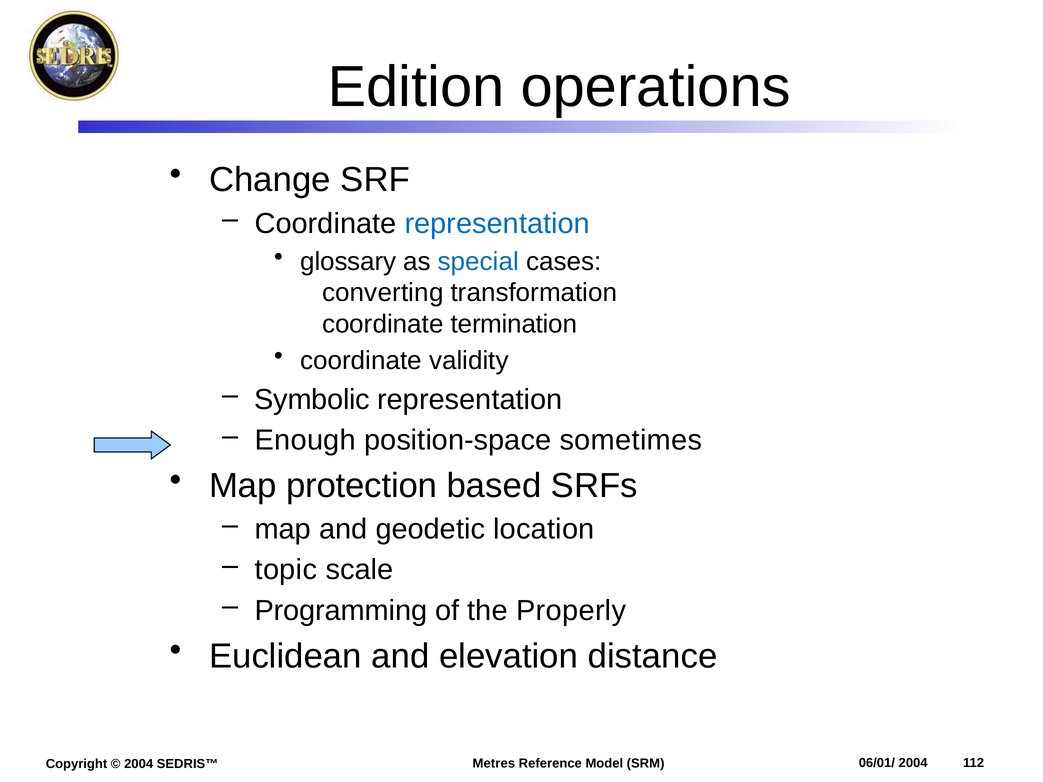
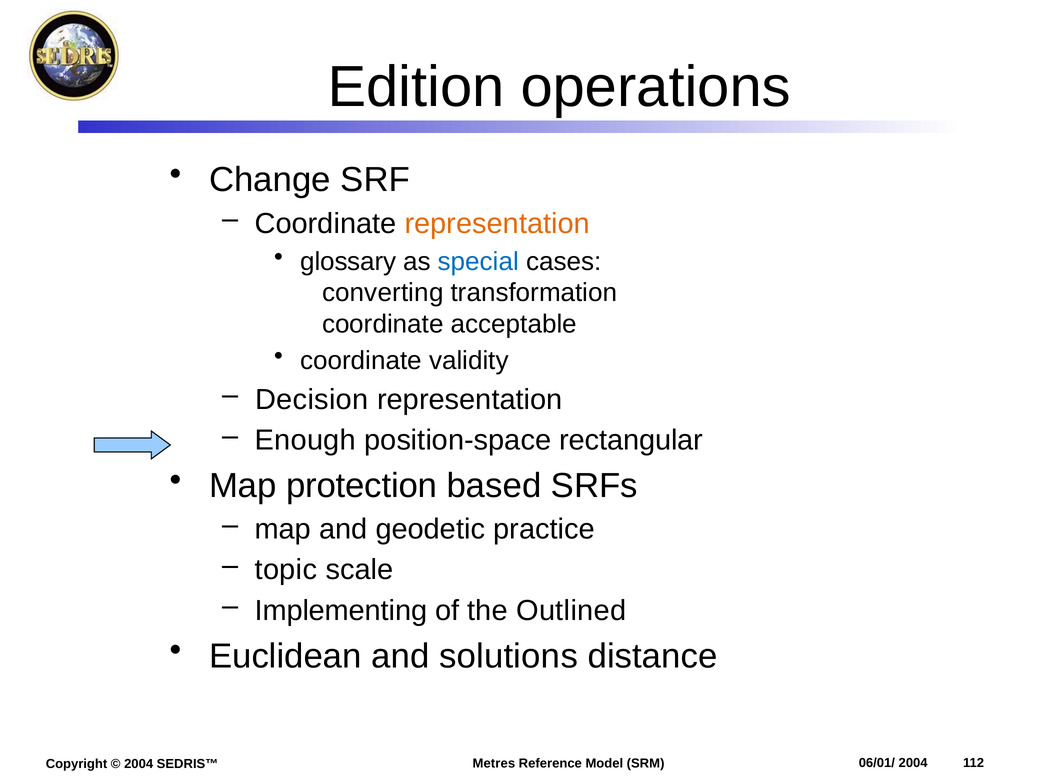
representation at (497, 224) colour: blue -> orange
termination: termination -> acceptable
Symbolic: Symbolic -> Decision
sometimes: sometimes -> rectangular
location: location -> practice
Programming: Programming -> Implementing
Properly: Properly -> Outlined
elevation: elevation -> solutions
